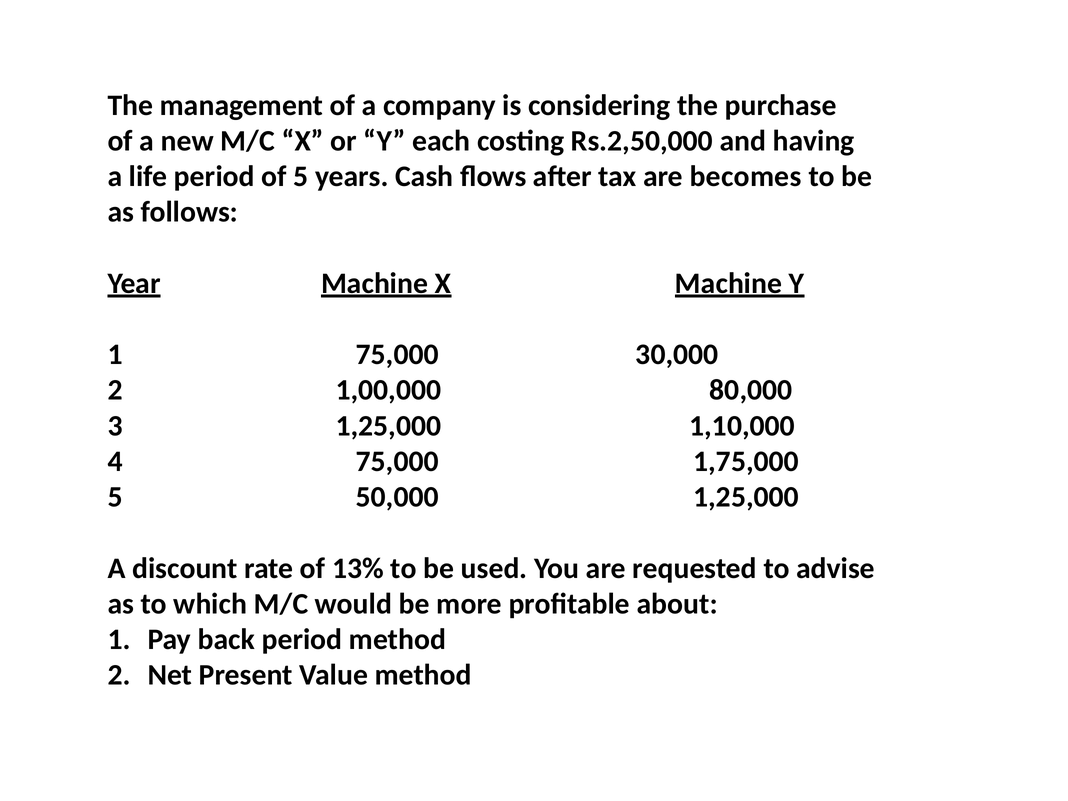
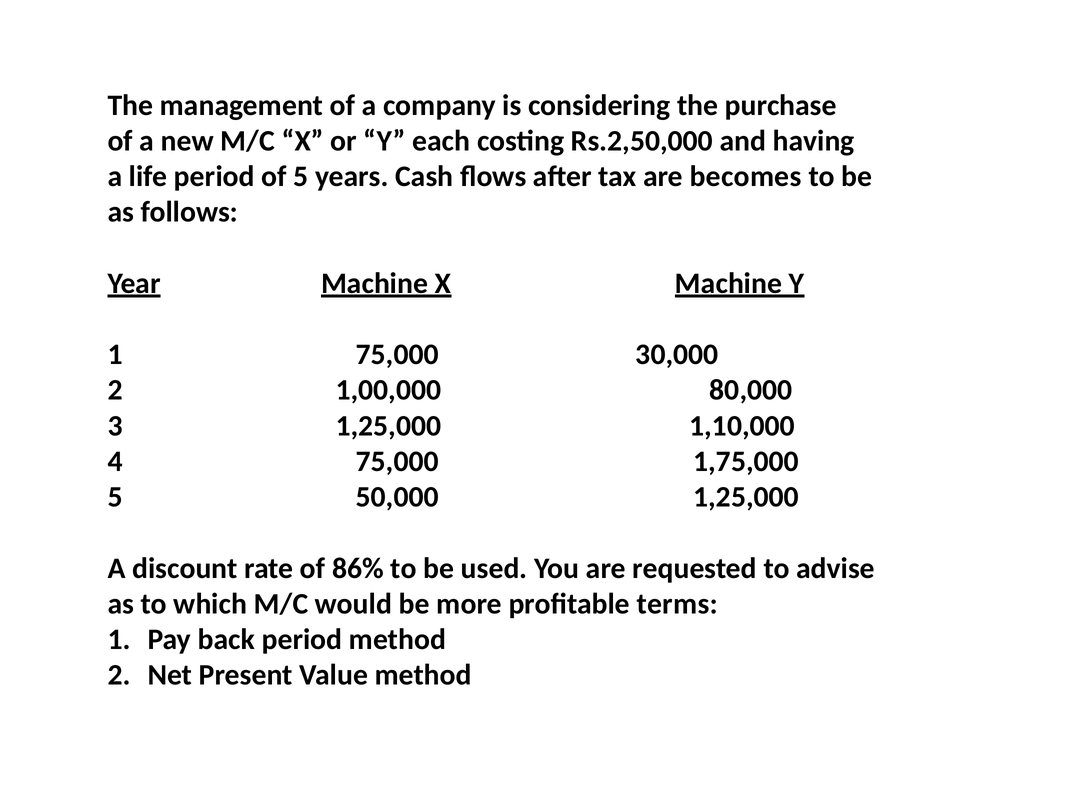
13%: 13% -> 86%
about: about -> terms
